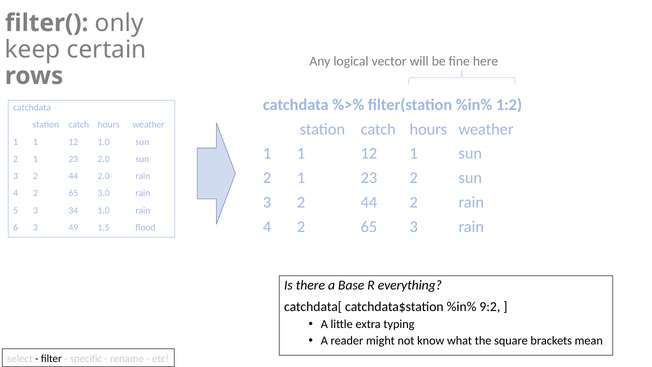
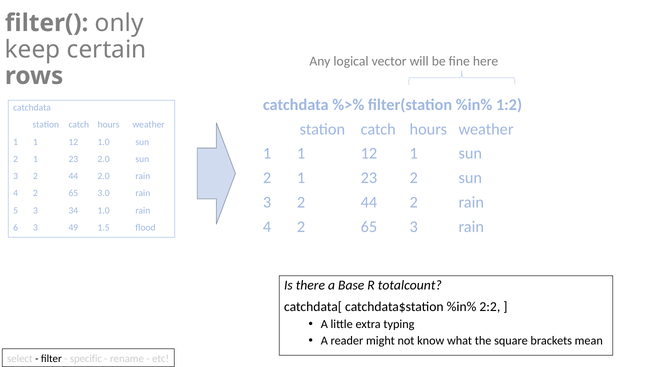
everything: everything -> totalcount
9:2: 9:2 -> 2:2
